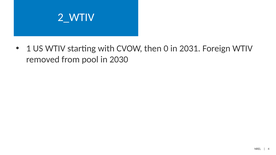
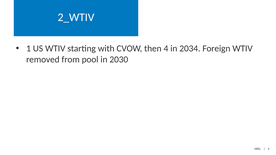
then 0: 0 -> 4
2031: 2031 -> 2034
